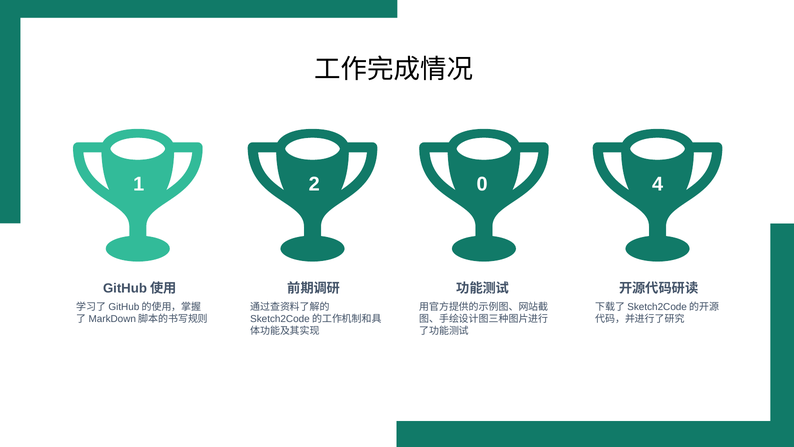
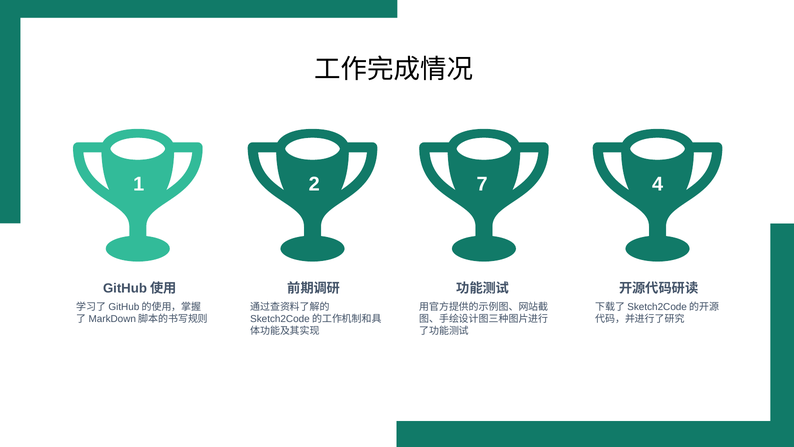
0: 0 -> 7
